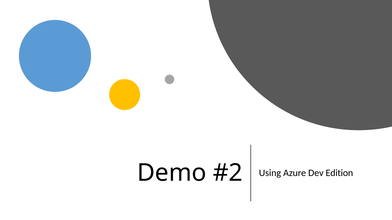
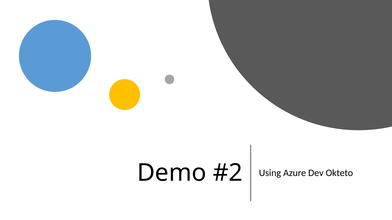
Edition: Edition -> Okteto
